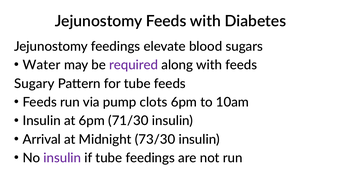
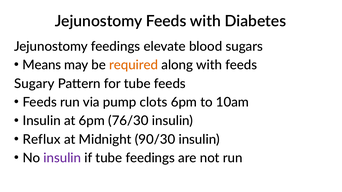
Water: Water -> Means
required colour: purple -> orange
71/30: 71/30 -> 76/30
Arrival: Arrival -> Reflux
73/30: 73/30 -> 90/30
